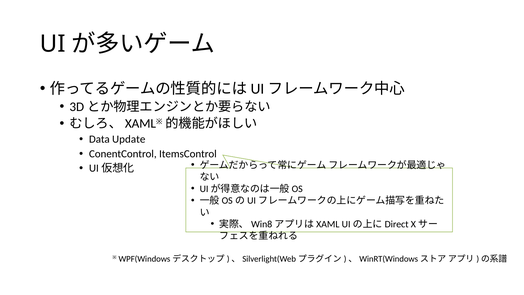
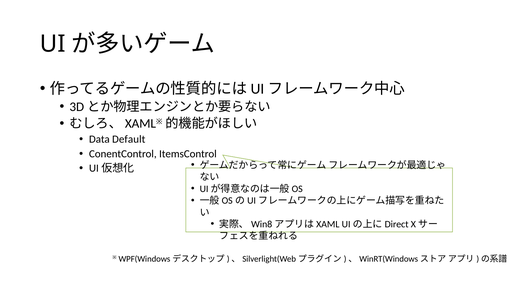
Update: Update -> Default
